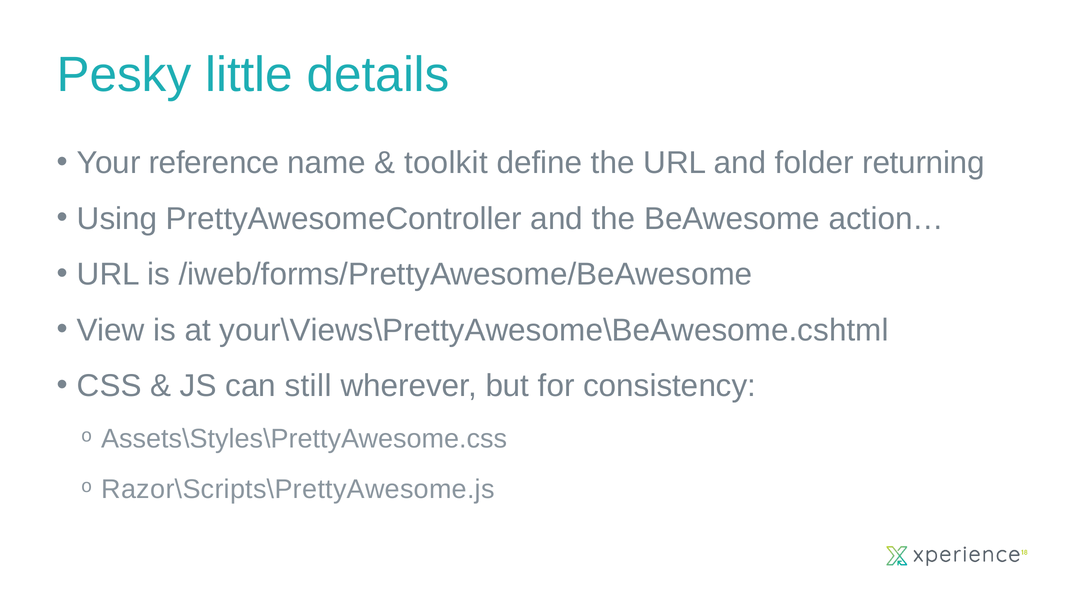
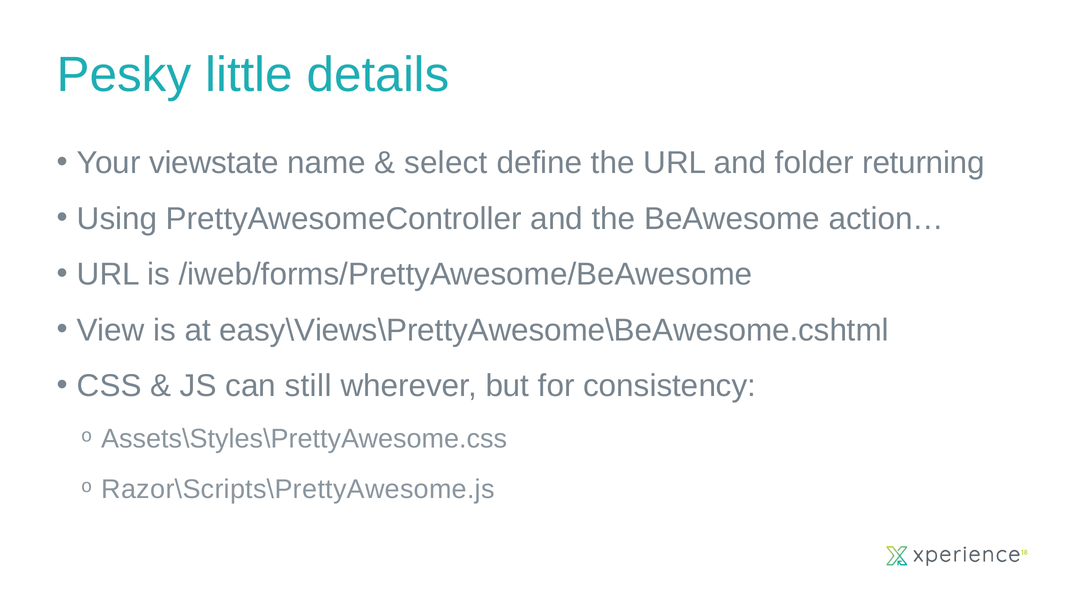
reference: reference -> viewstate
toolkit: toolkit -> select
your\Views\PrettyAwesome\BeAwesome.cshtml: your\Views\PrettyAwesome\BeAwesome.cshtml -> easy\Views\PrettyAwesome\BeAwesome.cshtml
